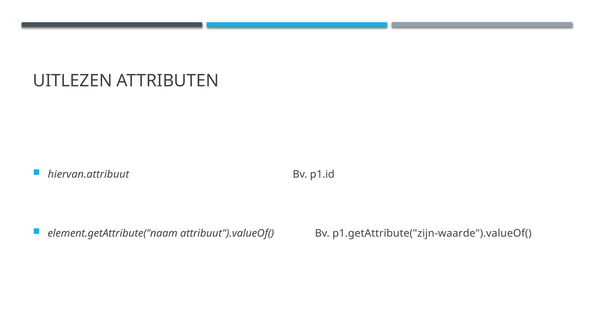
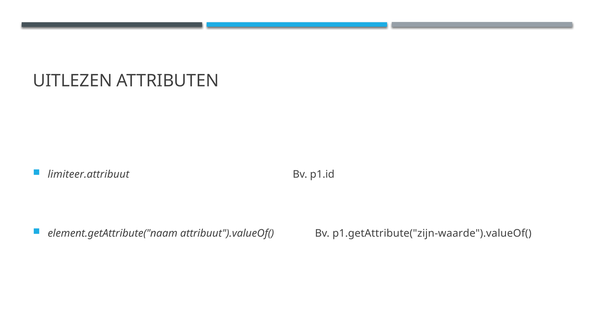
hiervan.attribuut: hiervan.attribuut -> limiteer.attribuut
